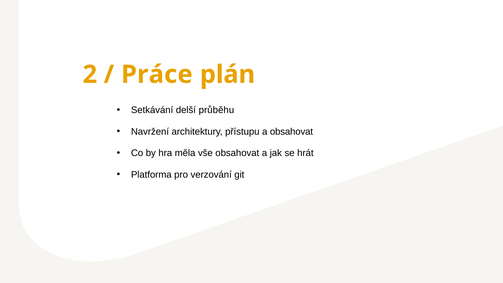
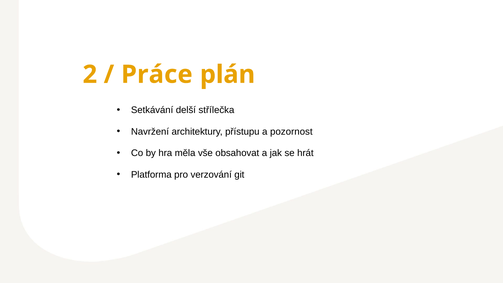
průběhu: průběhu -> střílečka
a obsahovat: obsahovat -> pozornost
